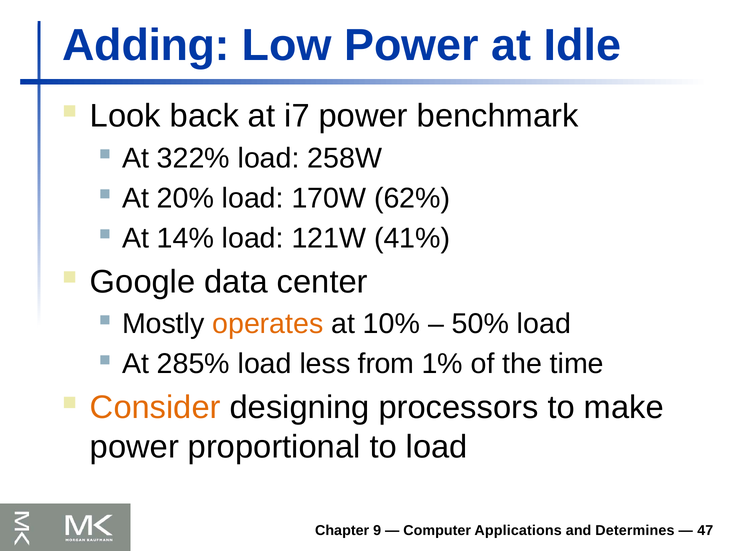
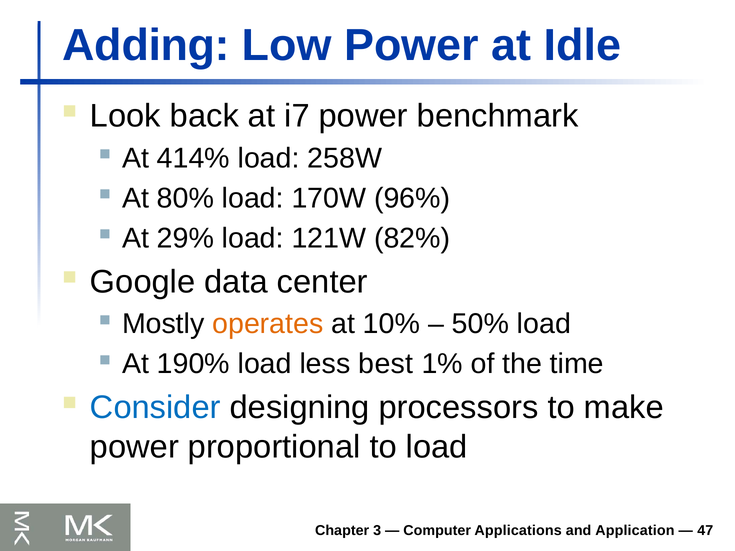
322%: 322% -> 414%
20%: 20% -> 80%
62%: 62% -> 96%
14%: 14% -> 29%
41%: 41% -> 82%
285%: 285% -> 190%
from: from -> best
Consider colour: orange -> blue
9: 9 -> 3
Determines: Determines -> Application
